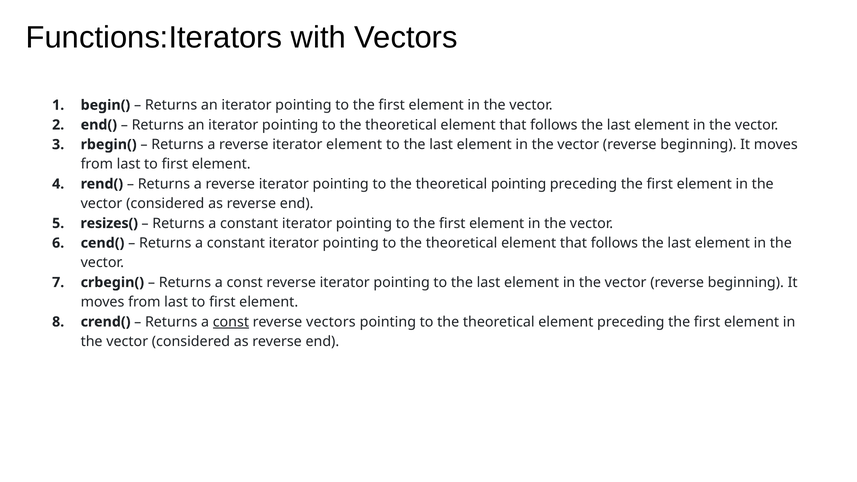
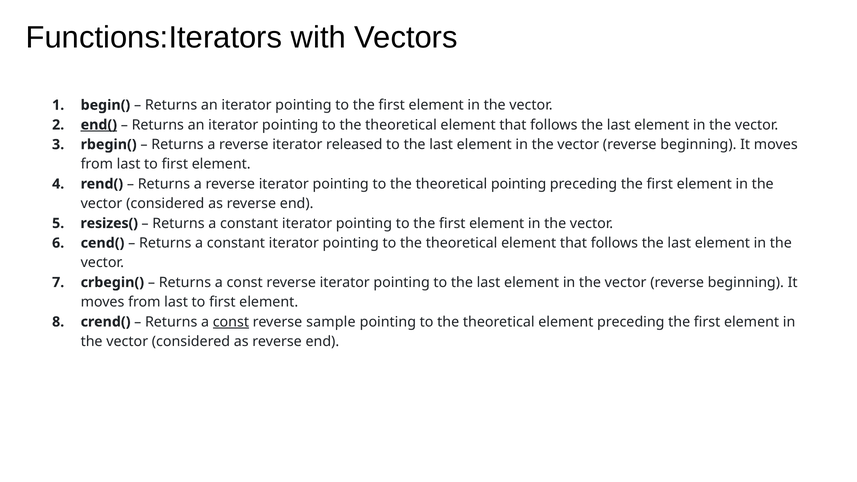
end( underline: none -> present
iterator element: element -> released
reverse vectors: vectors -> sample
